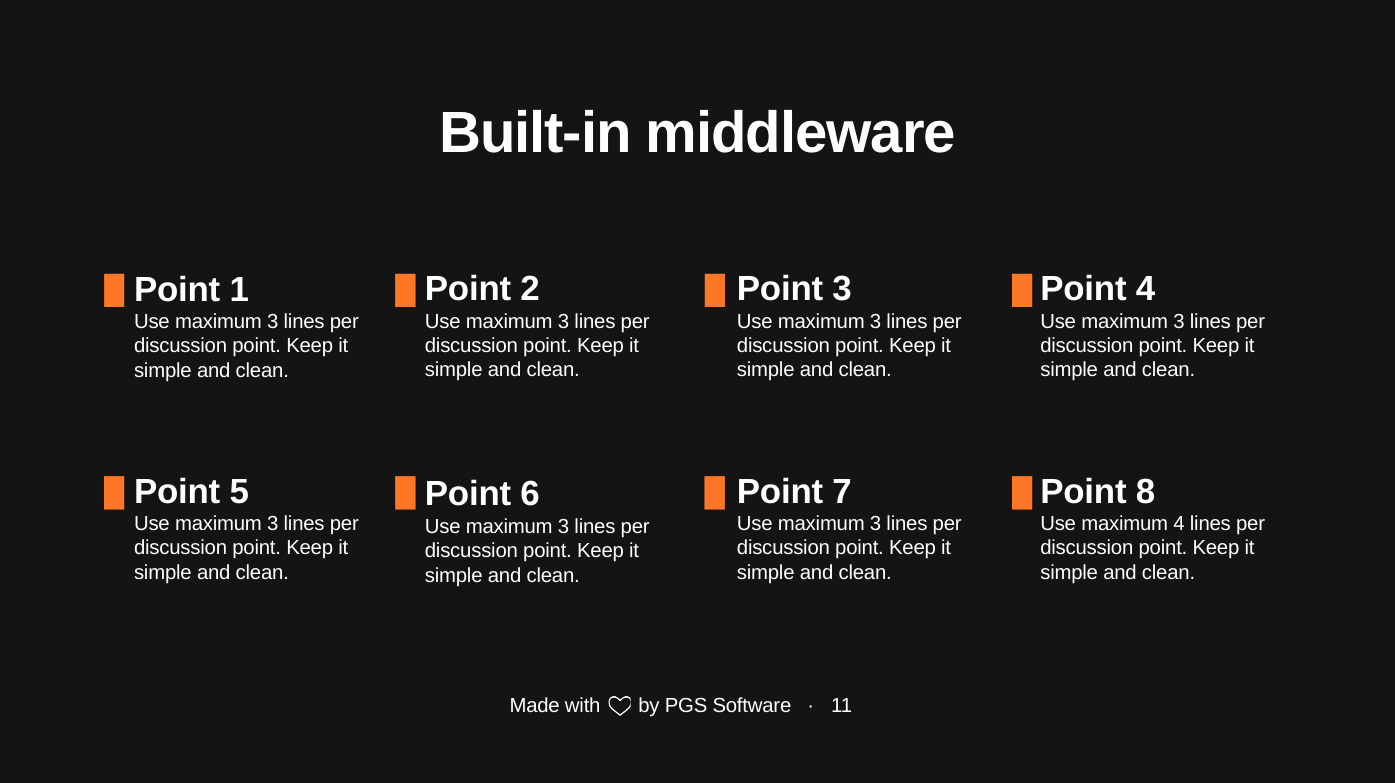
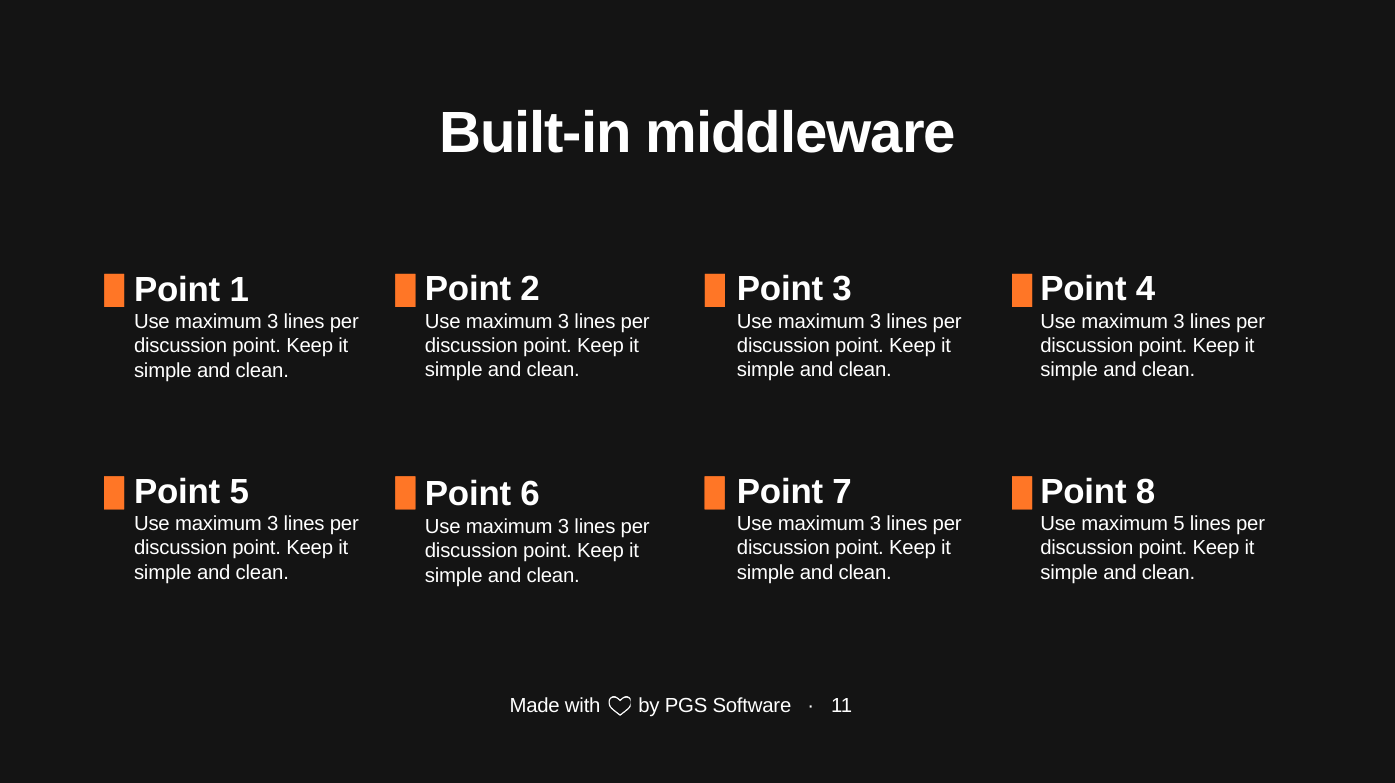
maximum 4: 4 -> 5
